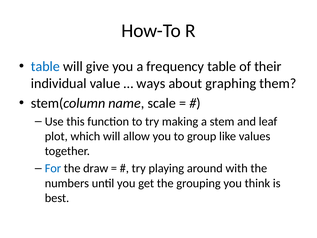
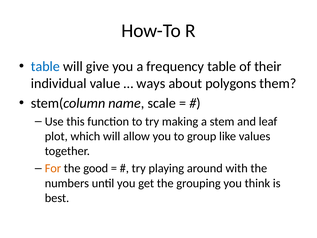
graphing: graphing -> polygons
For colour: blue -> orange
draw: draw -> good
